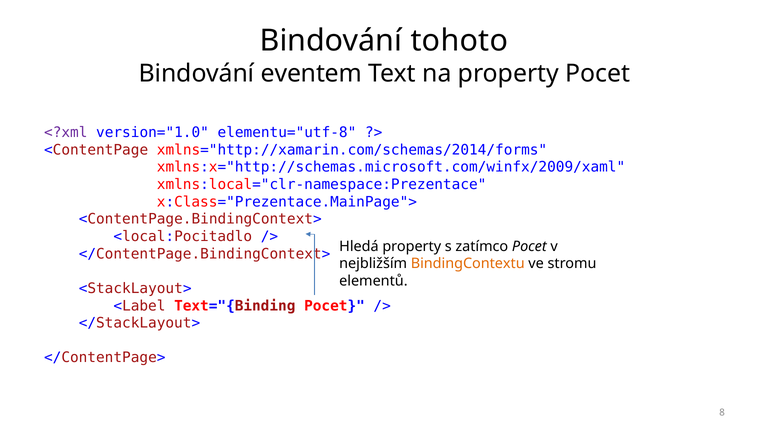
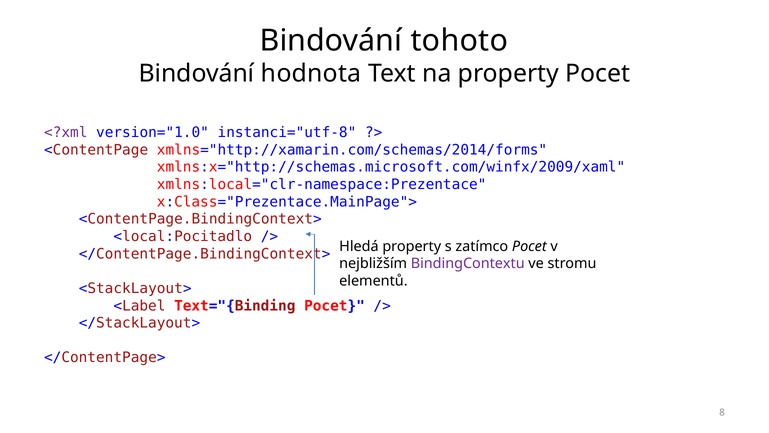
eventem: eventem -> hodnota
elementu="utf-8: elementu="utf-8 -> instanci="utf-8
BindingContextu colour: orange -> purple
